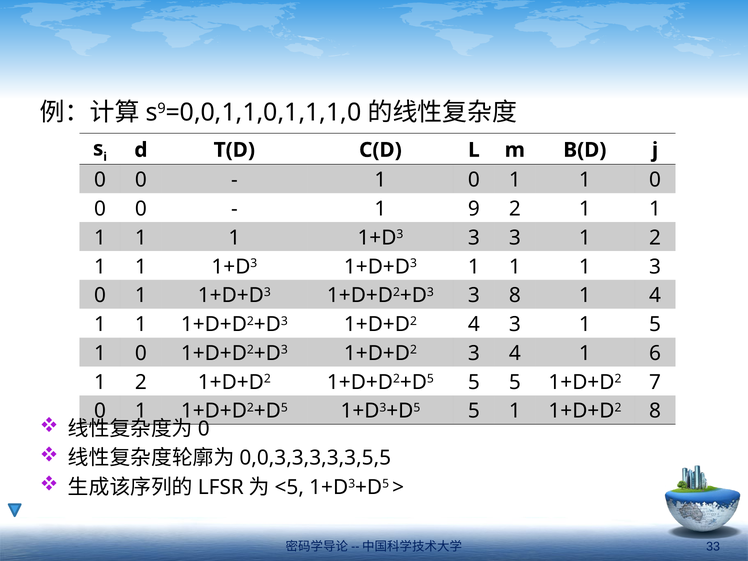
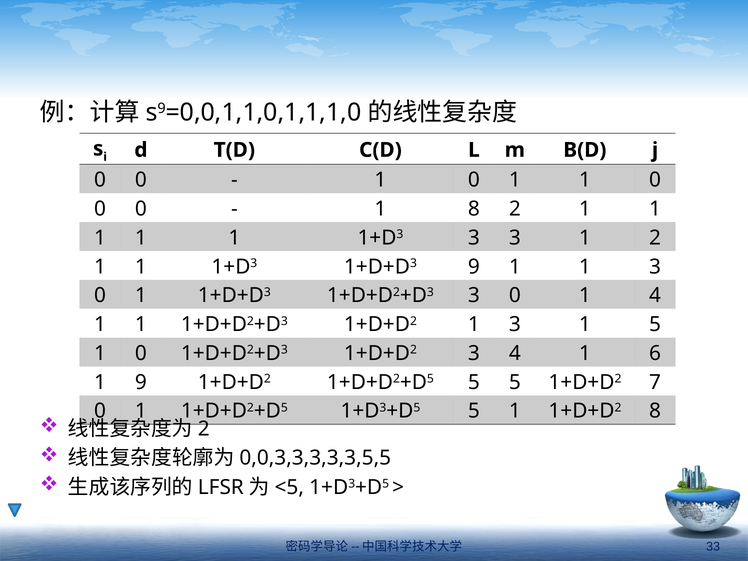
1 9: 9 -> 8
1+D+D3 1: 1 -> 9
1+D+D2+D3 3 8: 8 -> 0
1+D+D2 4: 4 -> 1
2 at (141, 382): 2 -> 9
0 at (204, 429): 0 -> 2
